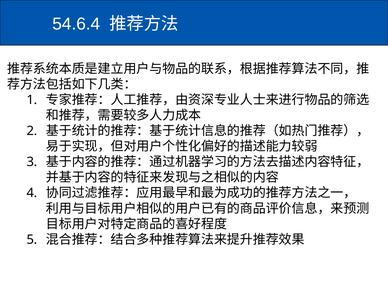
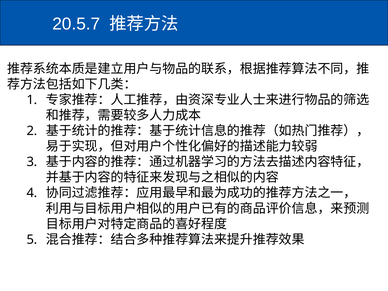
54.6.4: 54.6.4 -> 20.5.7
